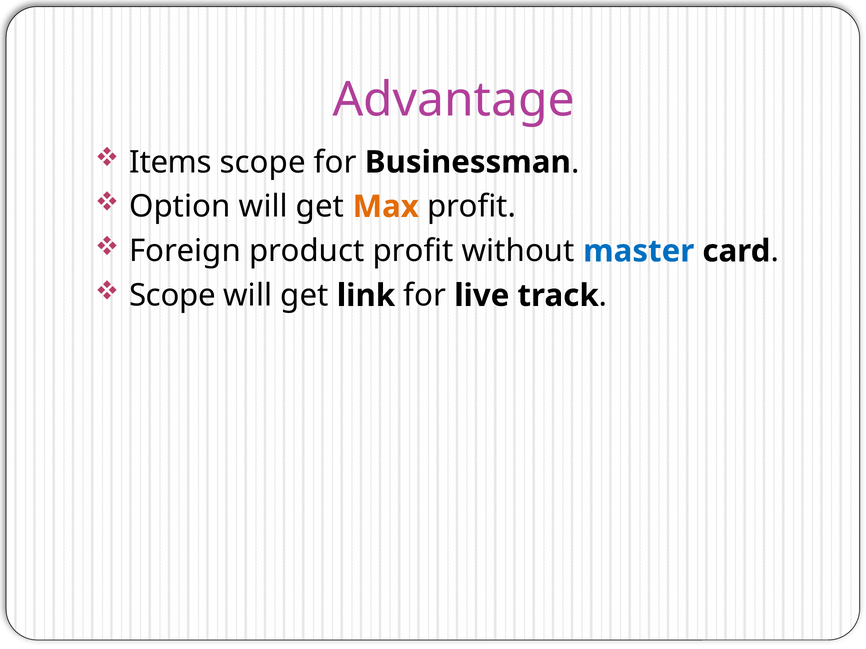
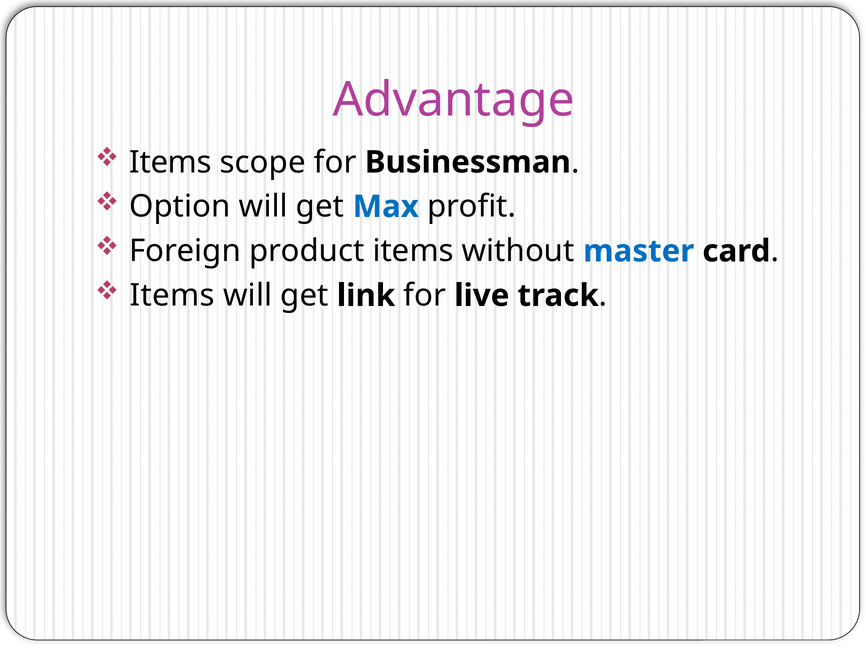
Max colour: orange -> blue
product profit: profit -> items
Scope at (172, 296): Scope -> Items
